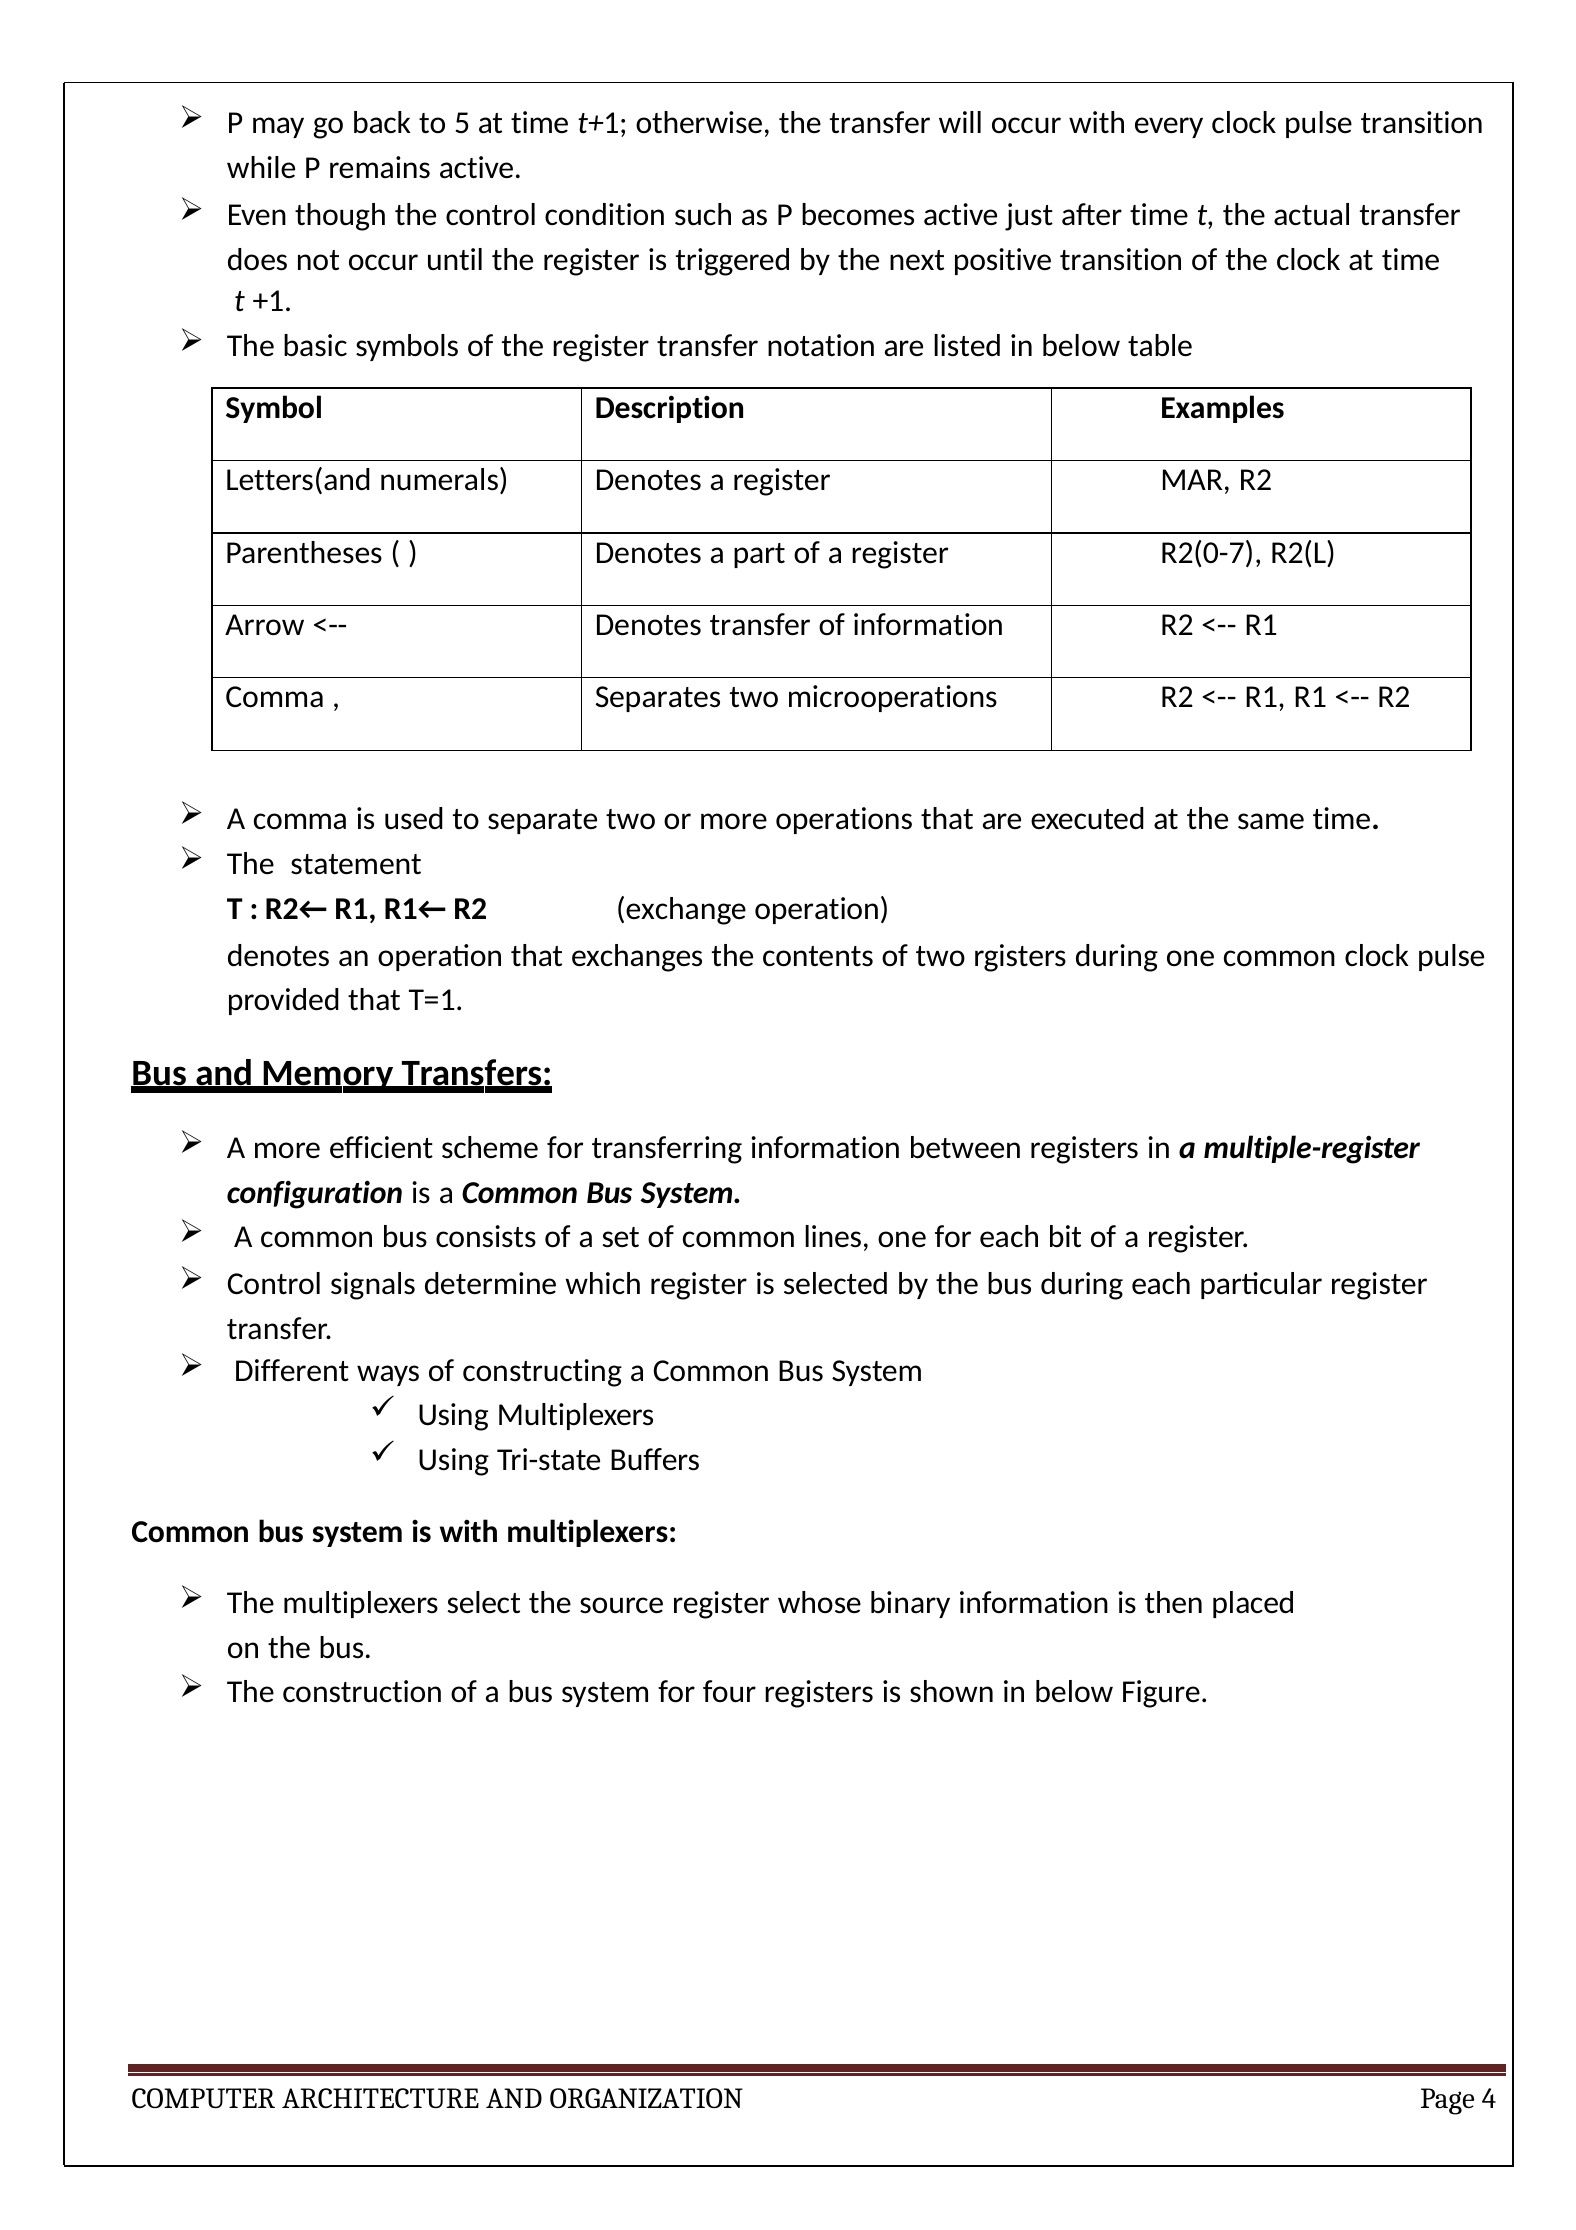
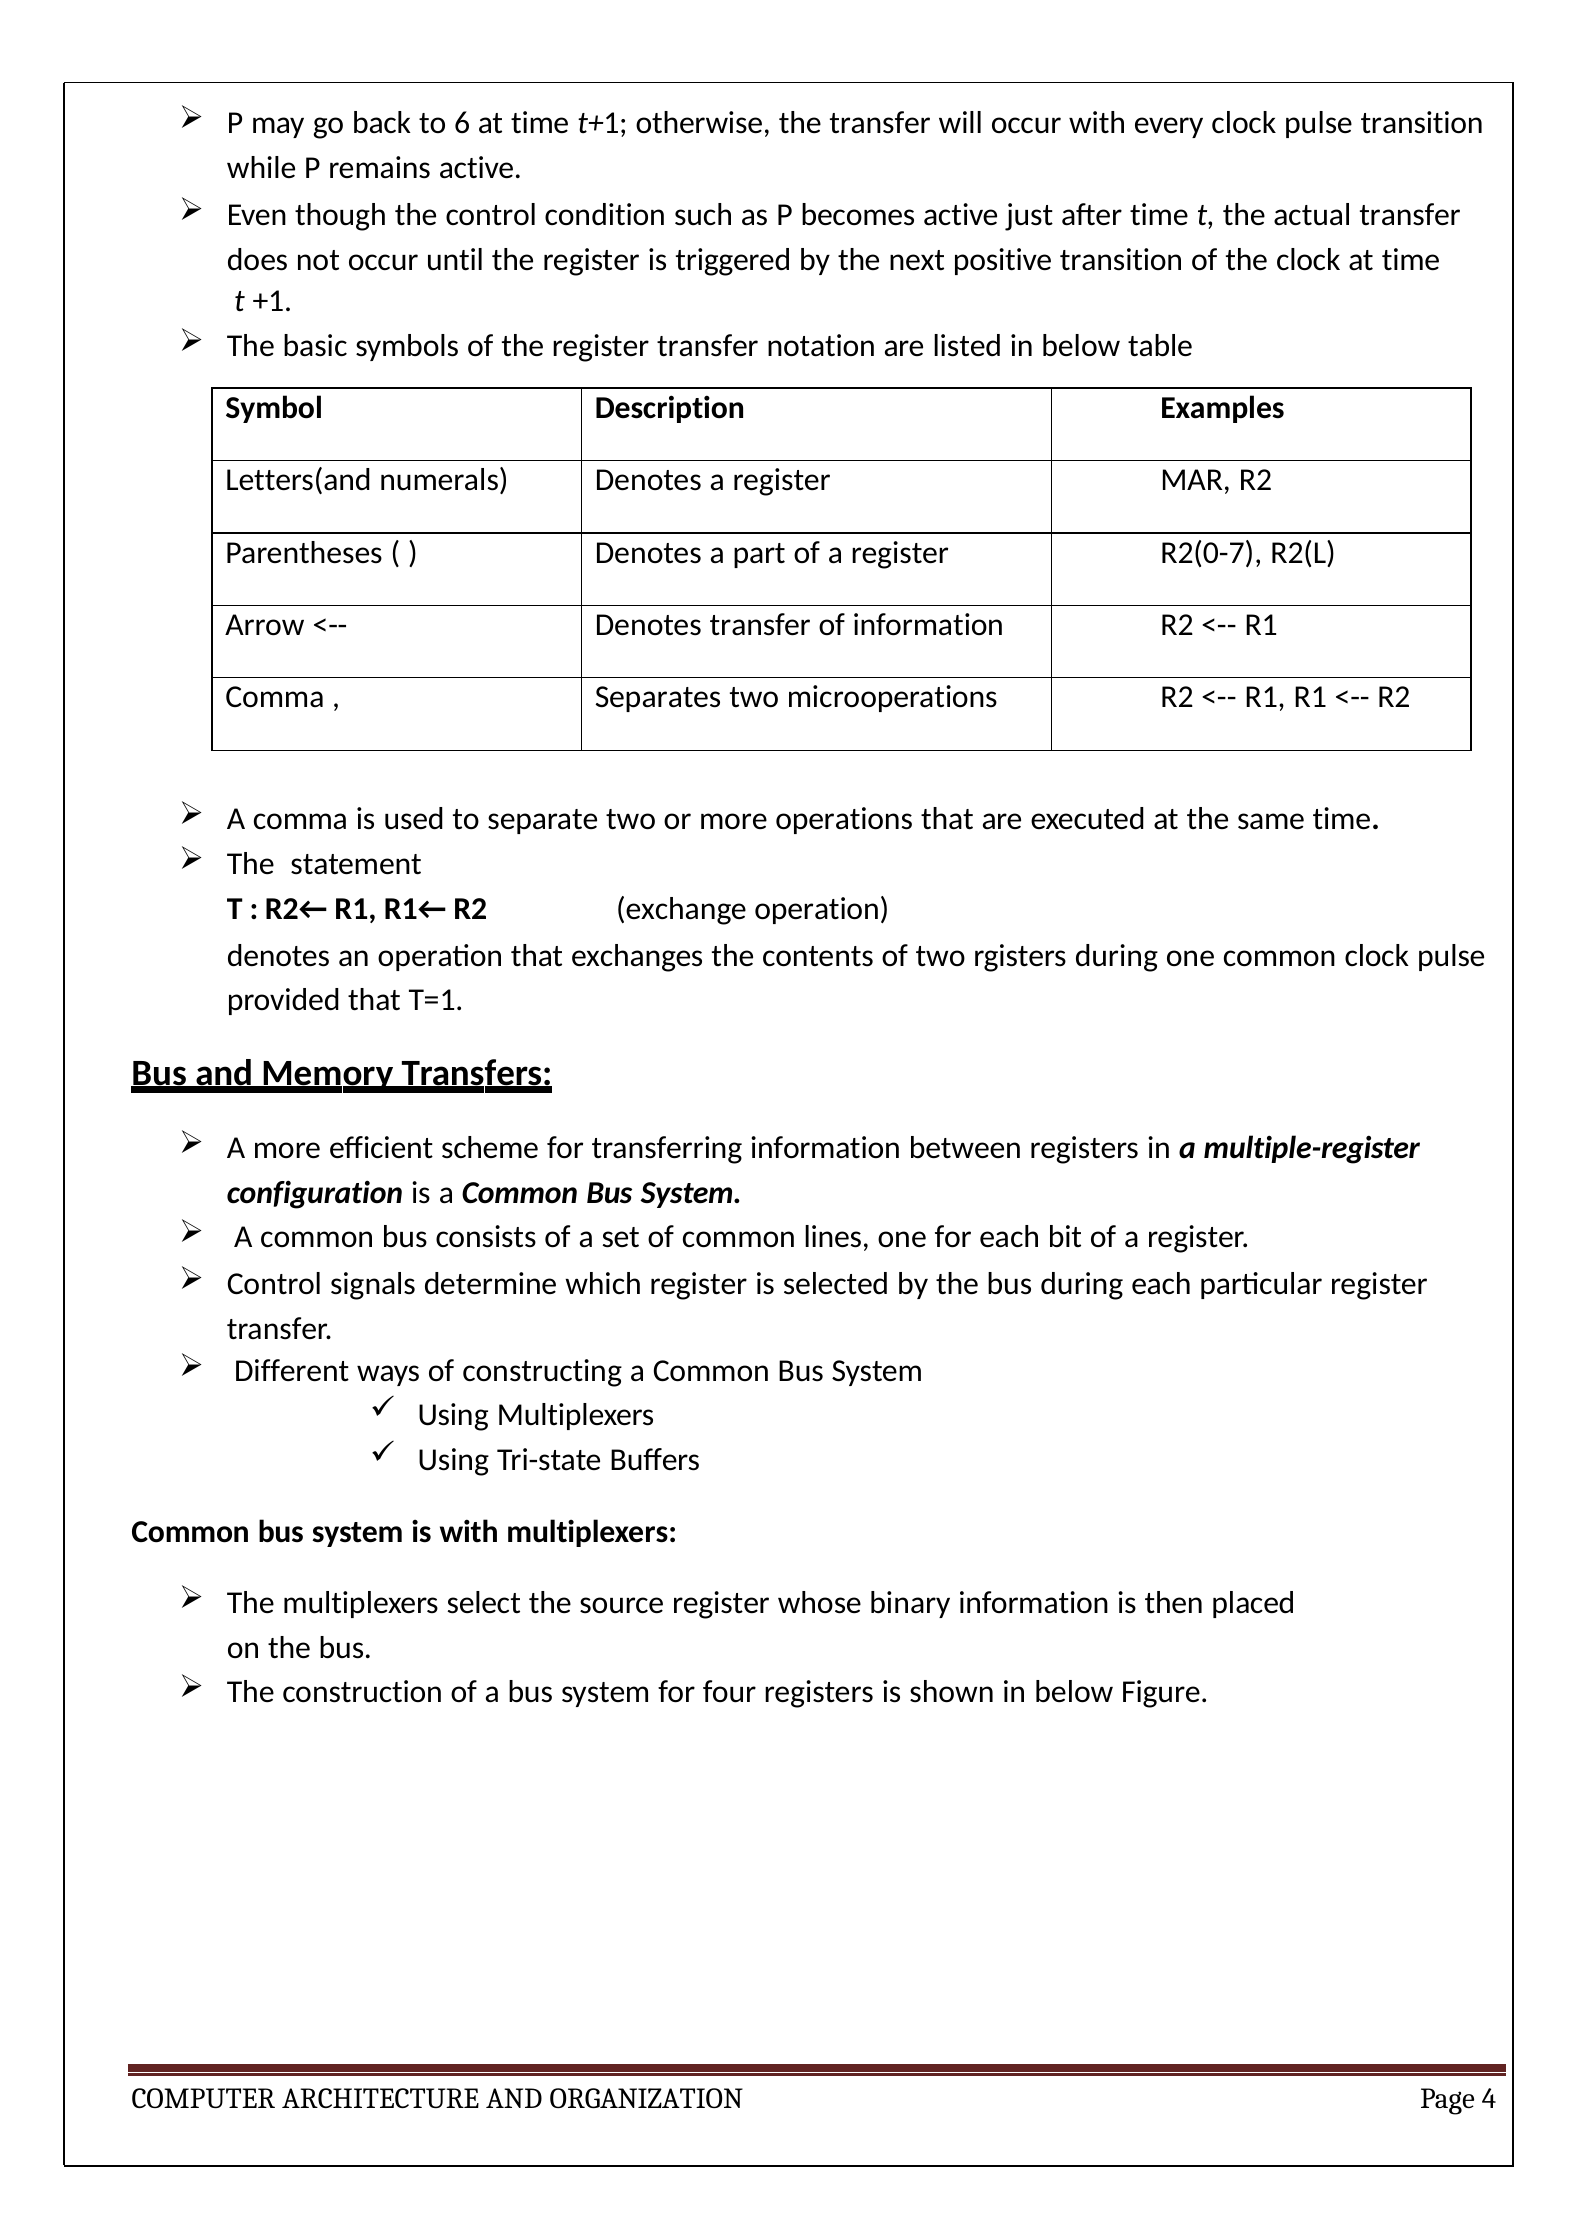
5: 5 -> 6
